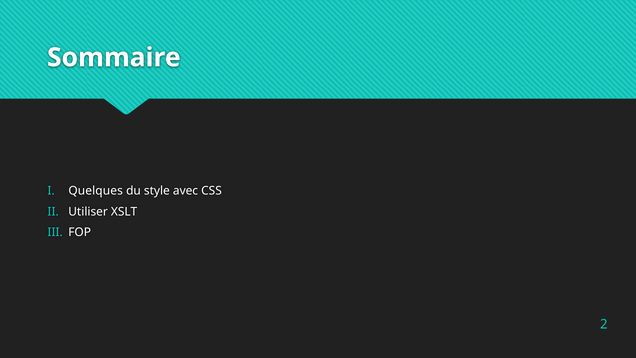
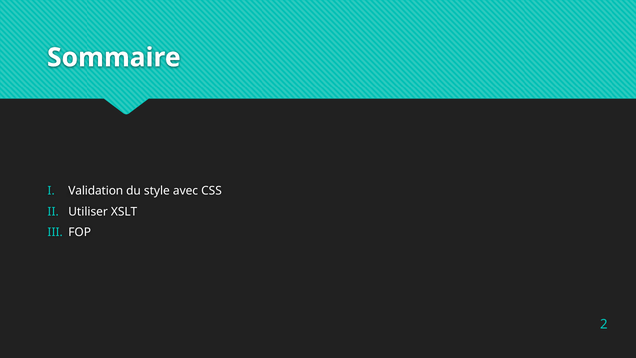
Quelques: Quelques -> Validation
